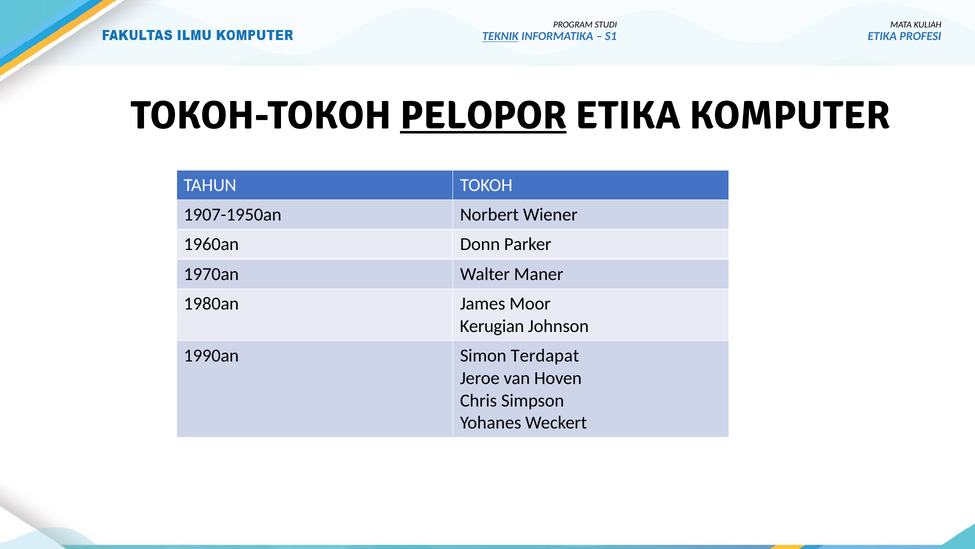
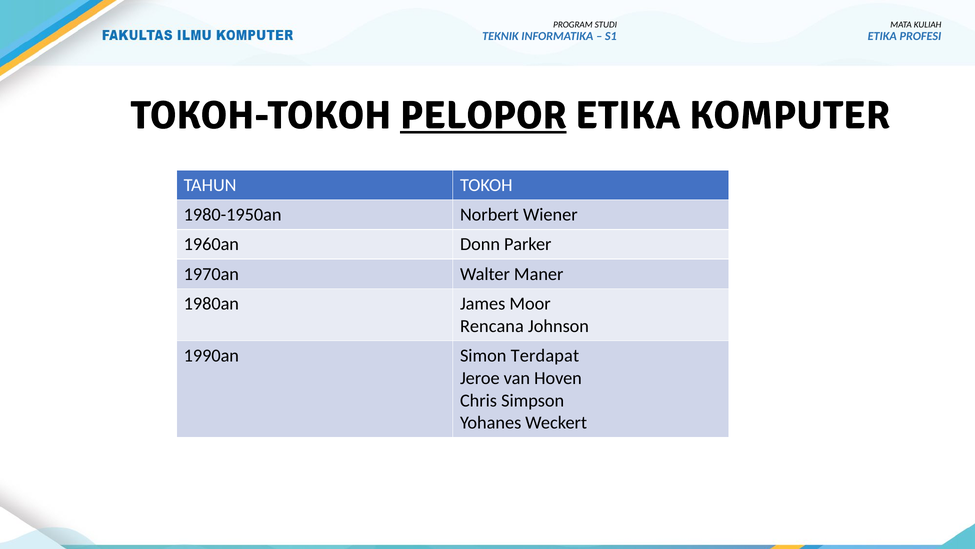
TEKNIK underline: present -> none
1907-1950an: 1907-1950an -> 1980-1950an
Kerugian: Kerugian -> Rencana
